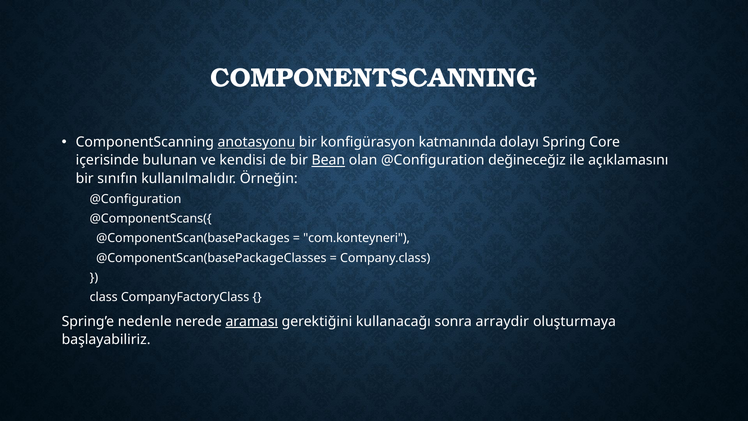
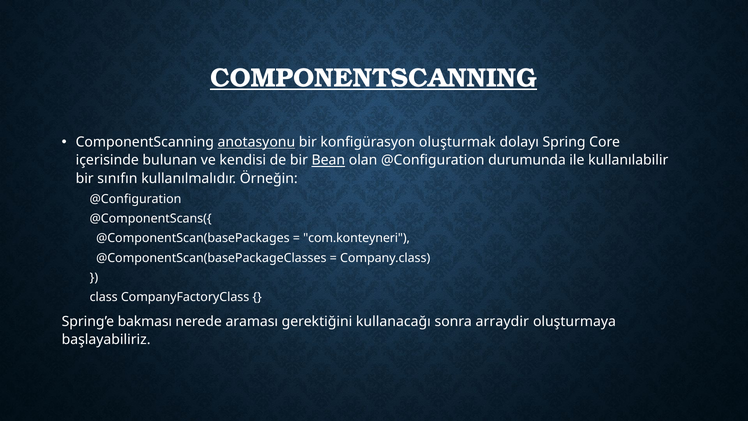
COMPONENTSCANNING at (374, 78) underline: none -> present
katmanında: katmanında -> oluşturmak
değineceğiz: değineceğiz -> durumunda
açıklamasını: açıklamasını -> kullanılabilir
nedenle: nedenle -> bakması
araması underline: present -> none
